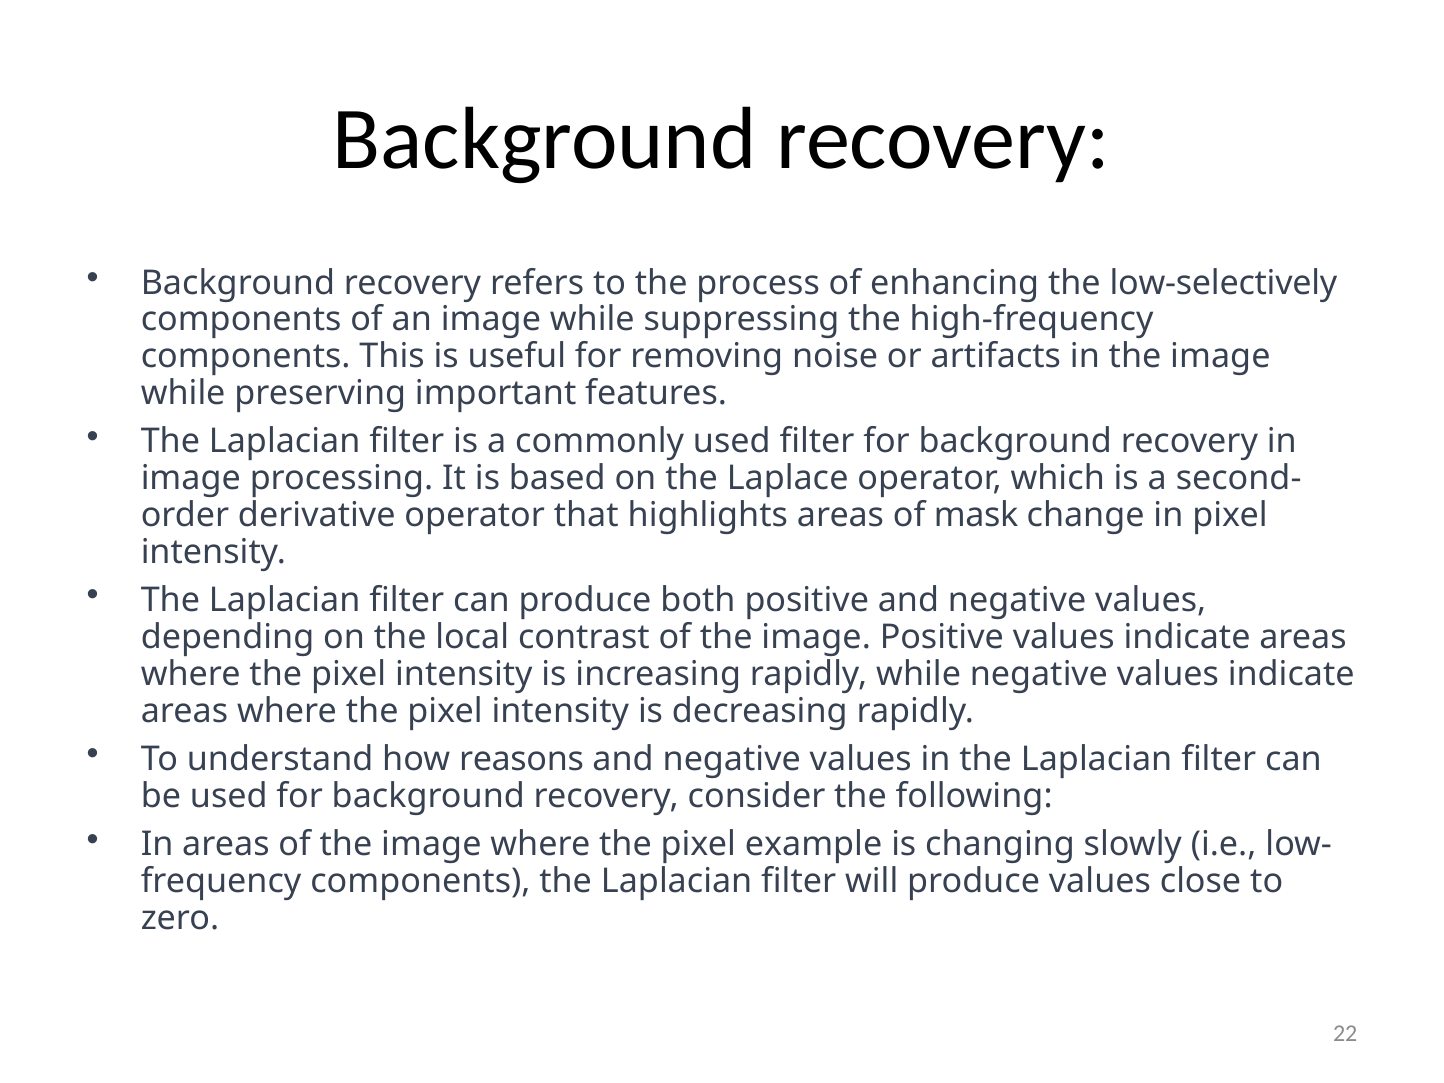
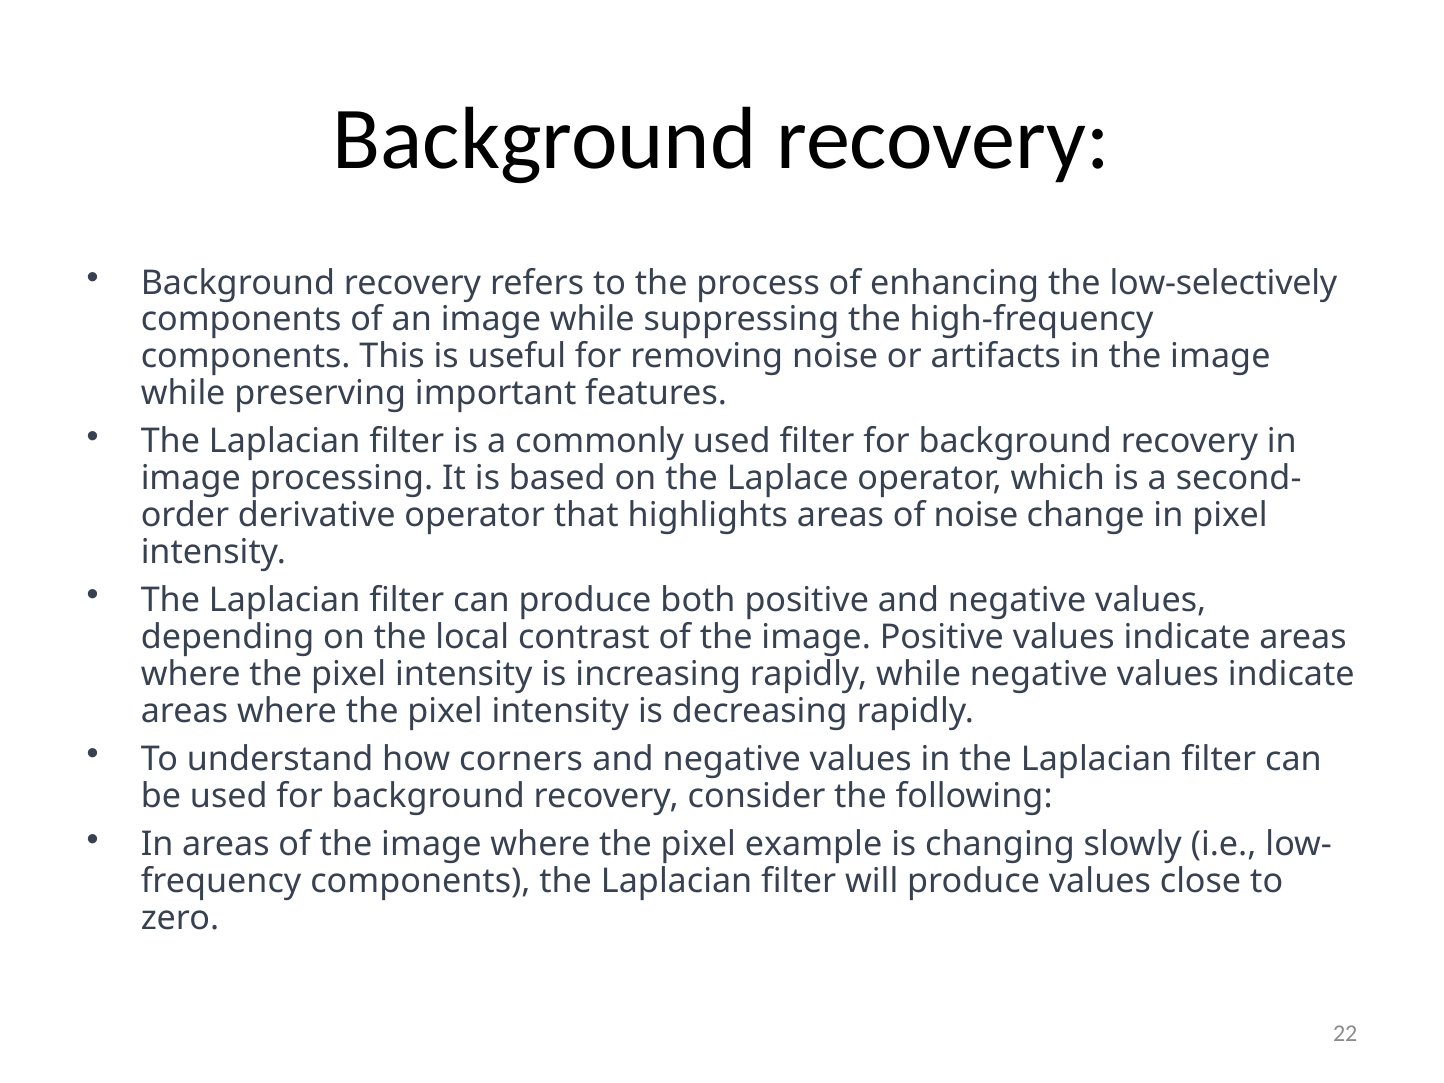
of mask: mask -> noise
reasons: reasons -> corners
